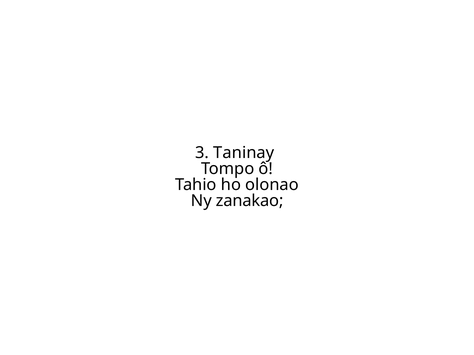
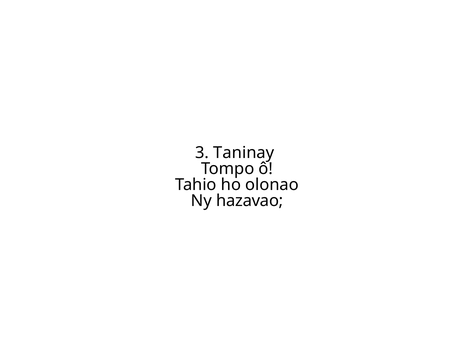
zanakao: zanakao -> hazavao
